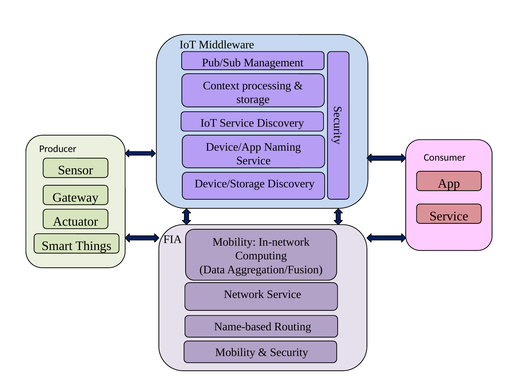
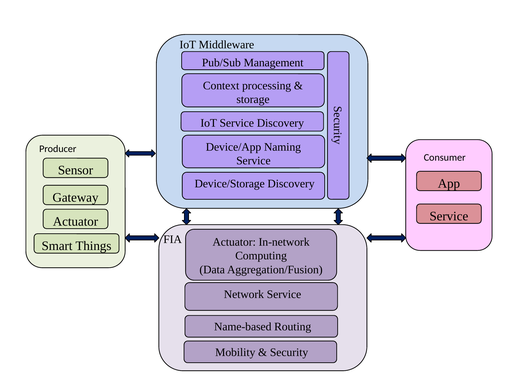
FIA Mobility: Mobility -> Actuator
